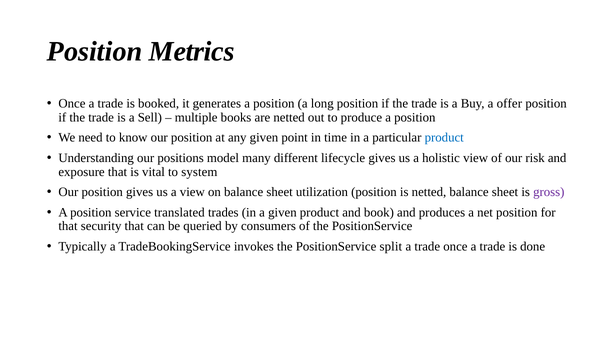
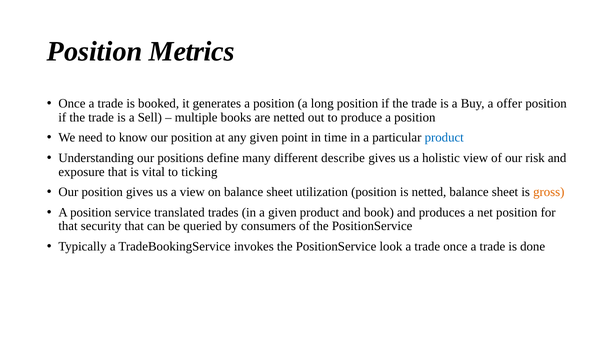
model: model -> define
lifecycle: lifecycle -> describe
system: system -> ticking
gross colour: purple -> orange
split: split -> look
